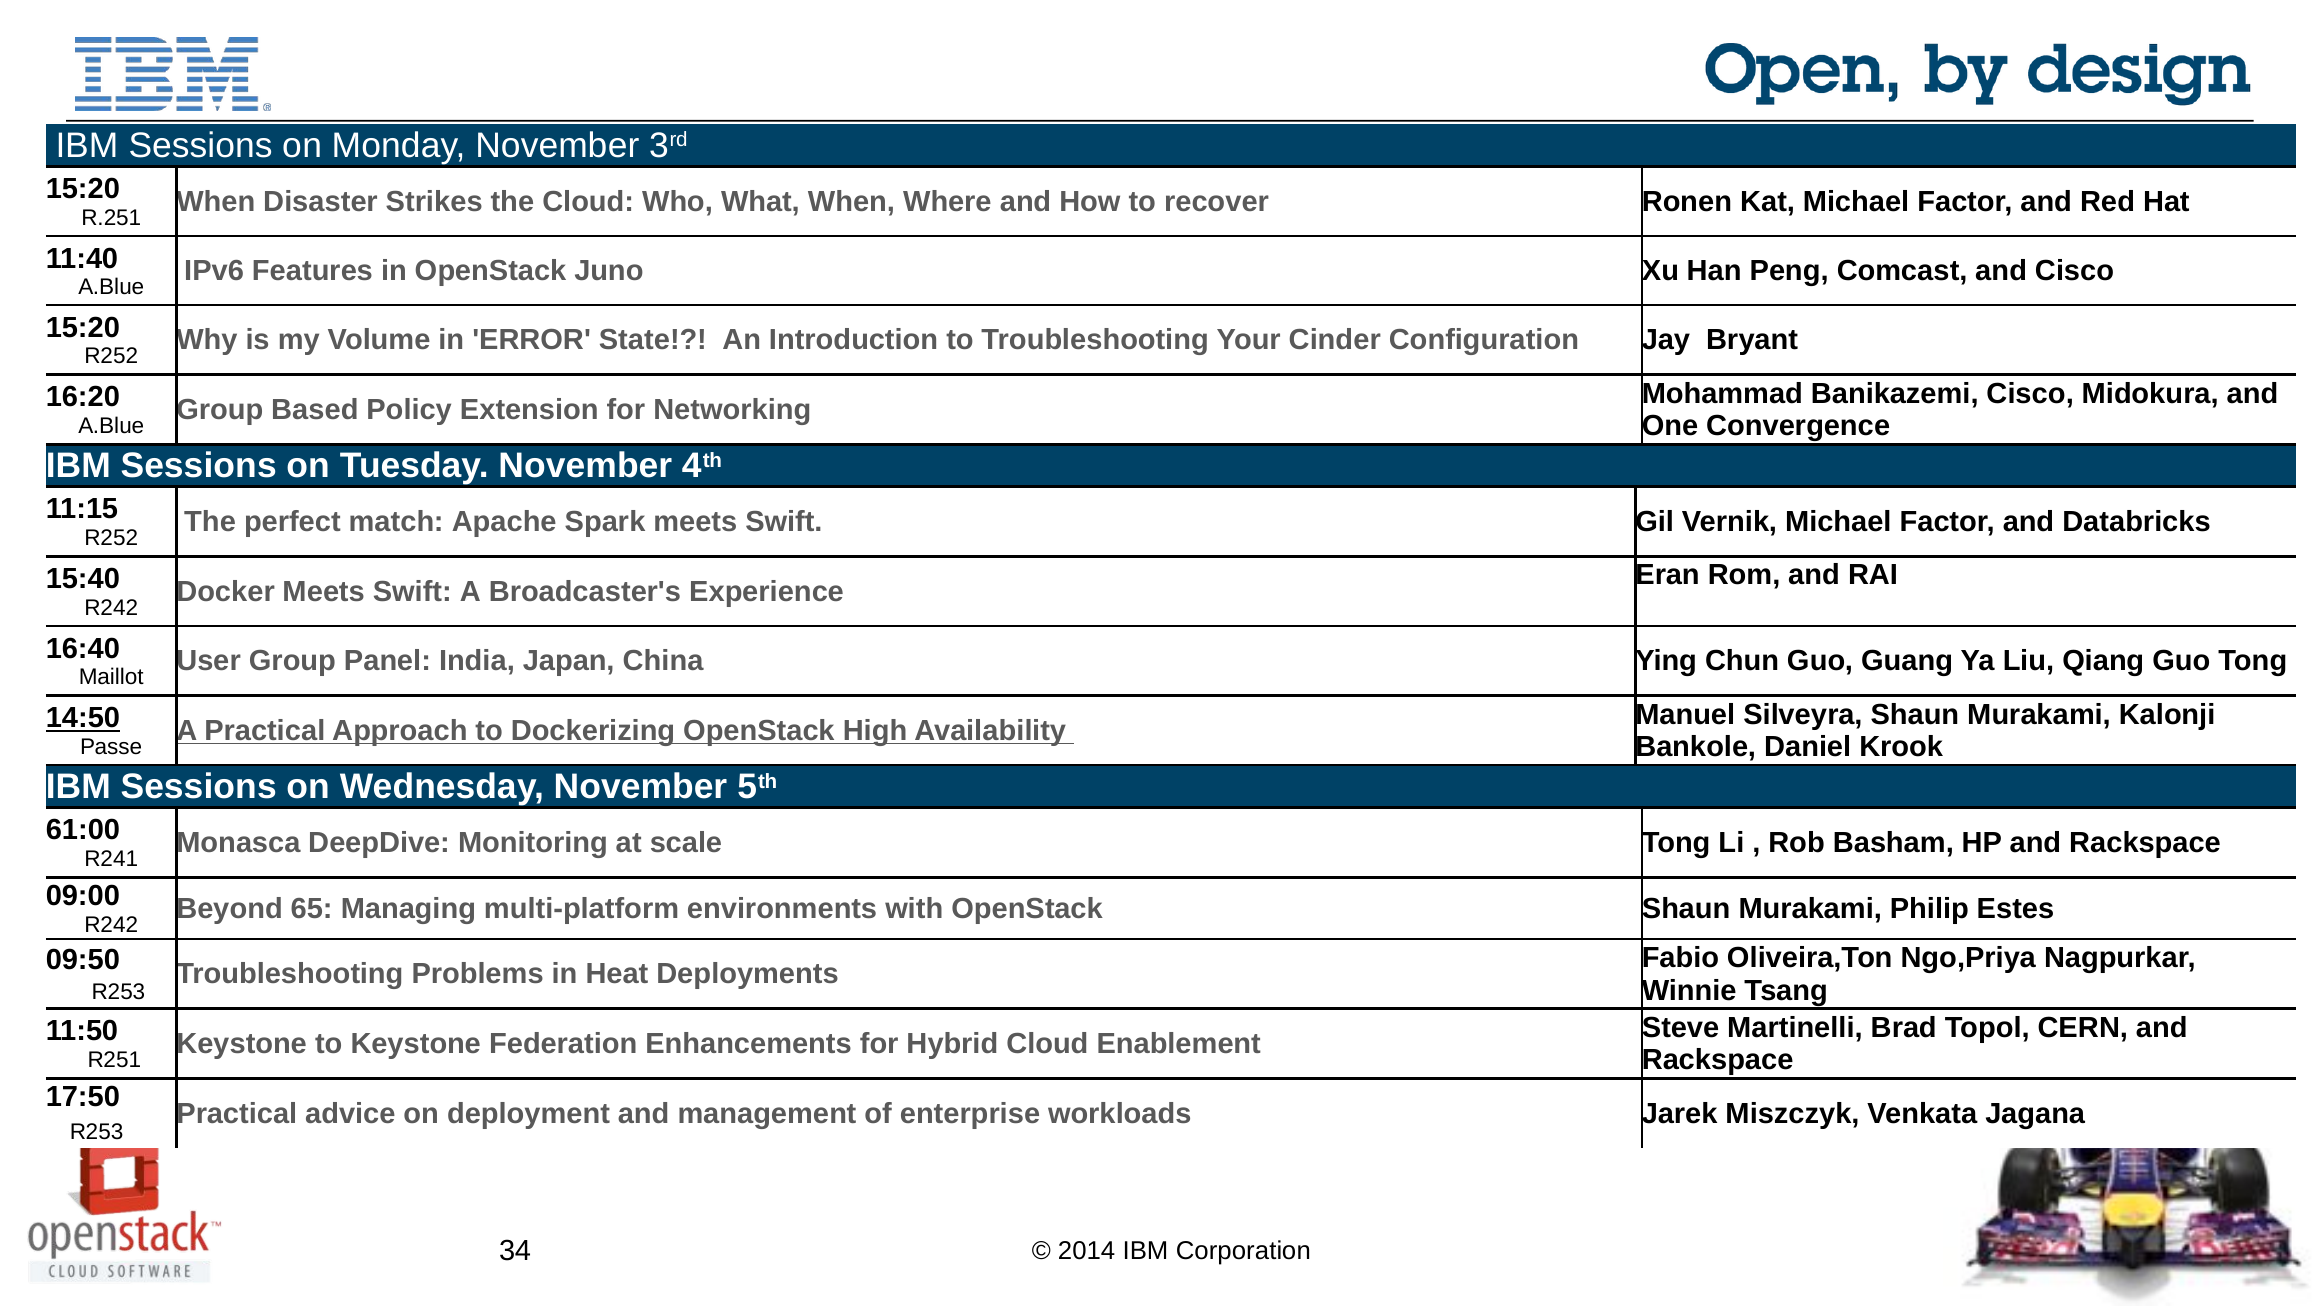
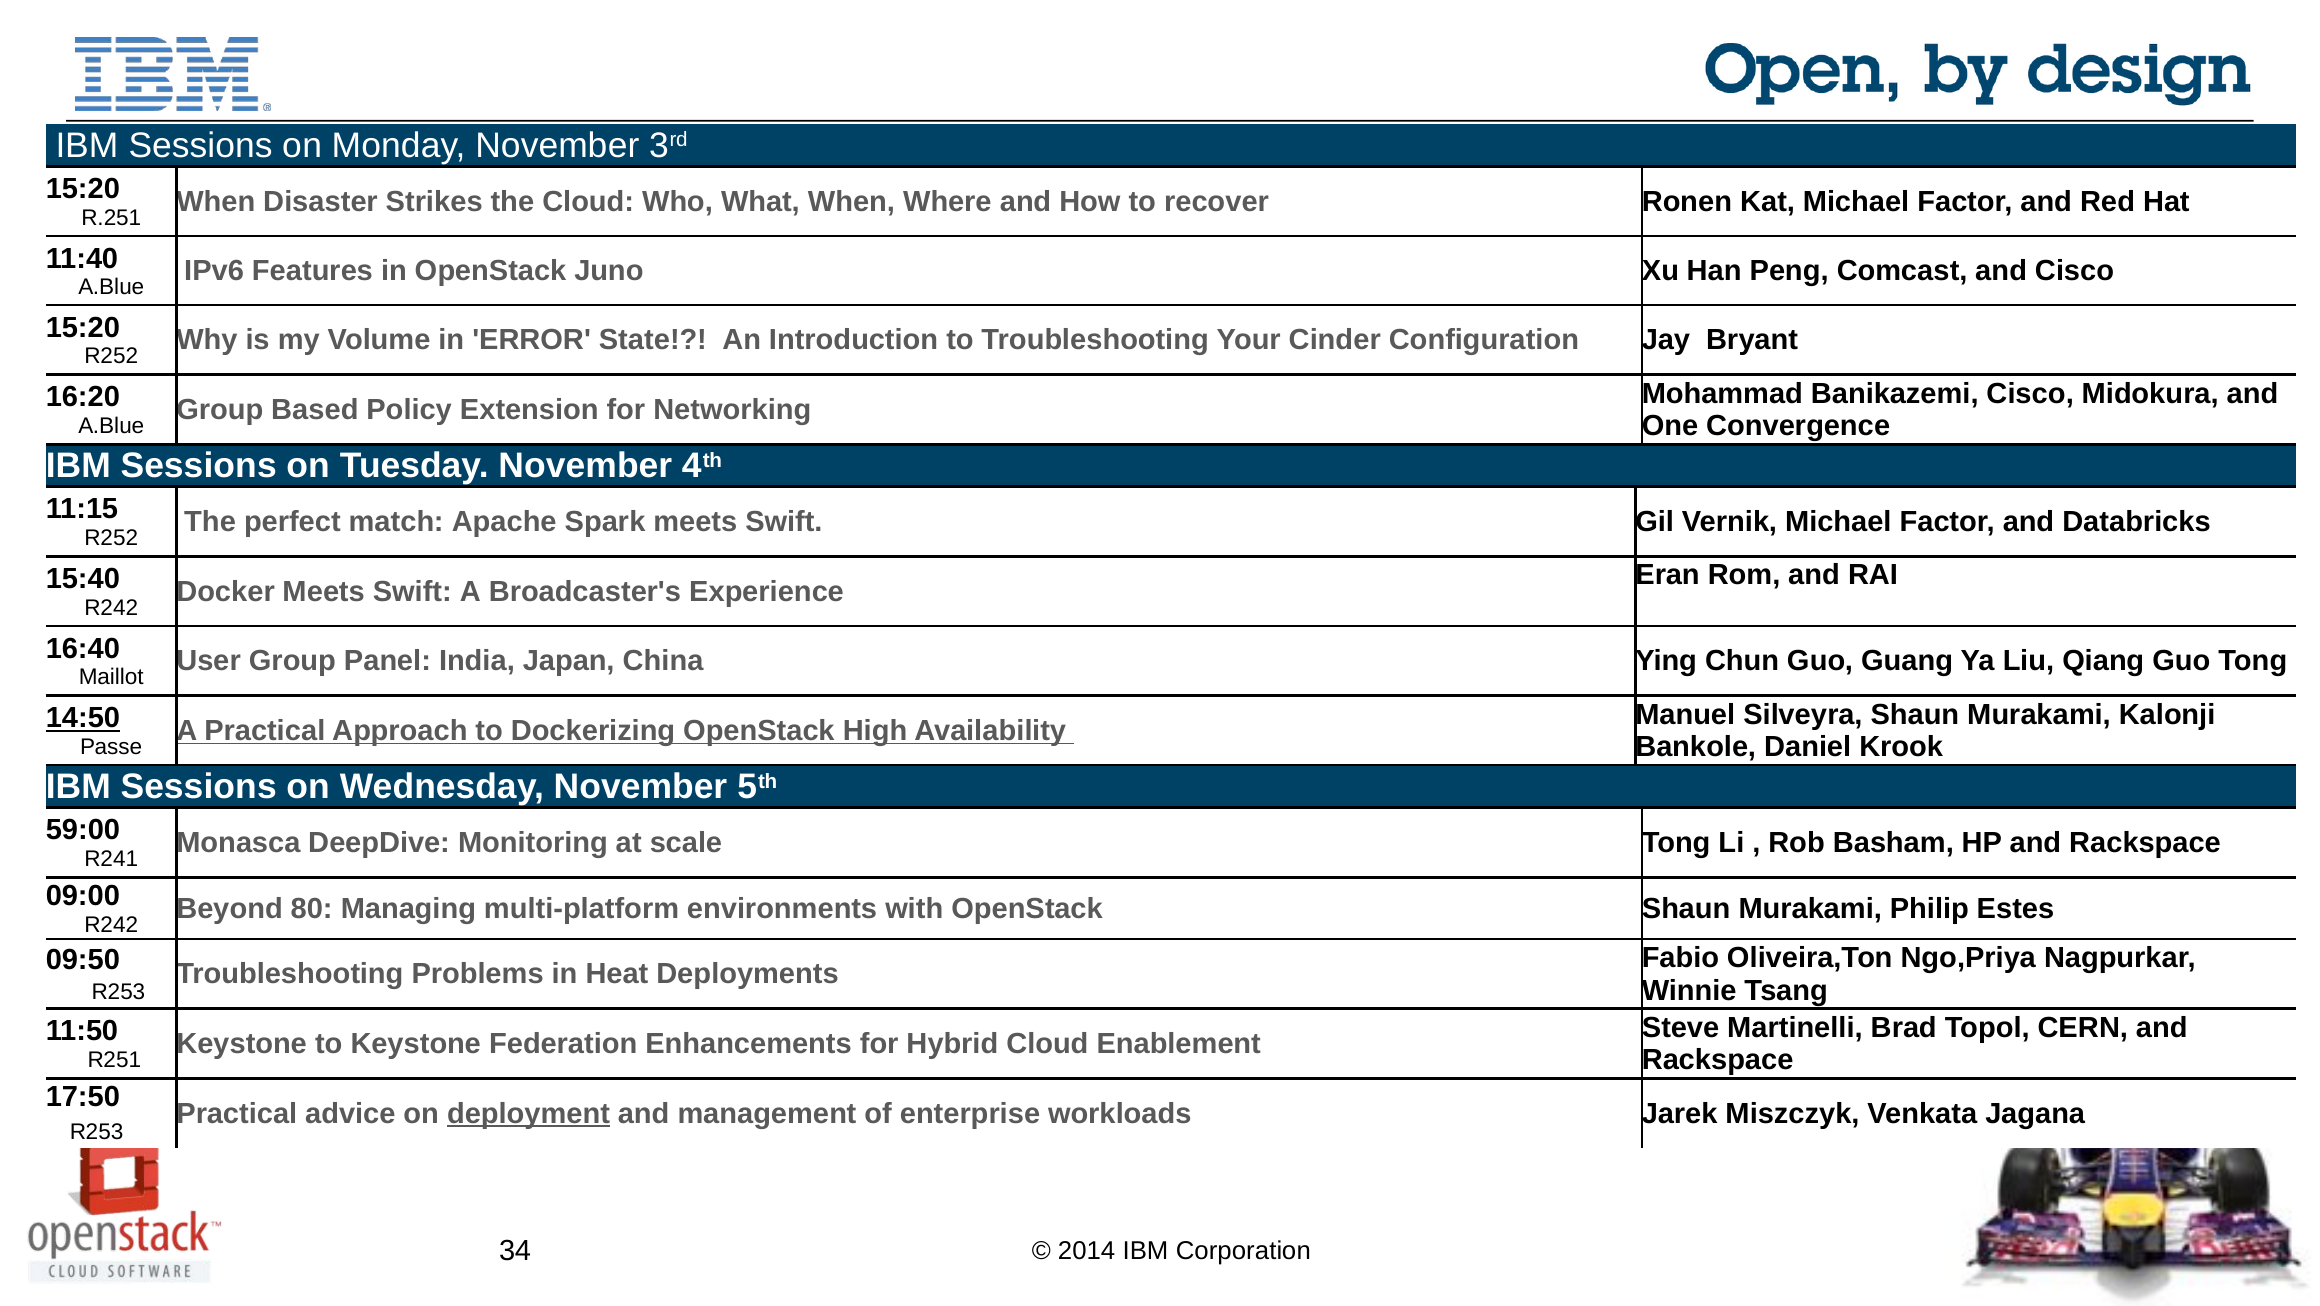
61:00: 61:00 -> 59:00
65: 65 -> 80
deployment underline: none -> present
